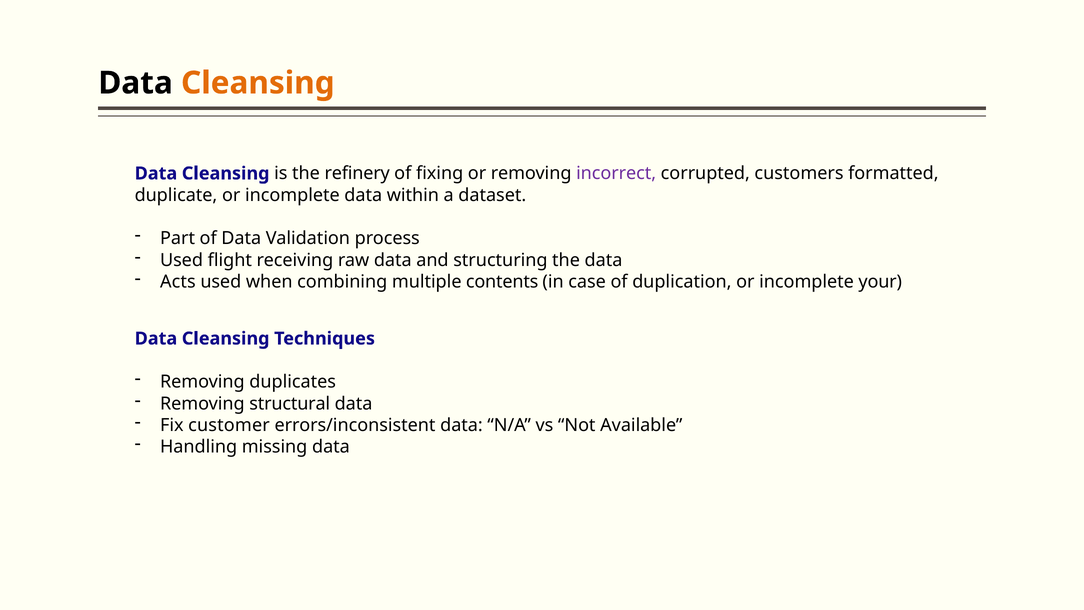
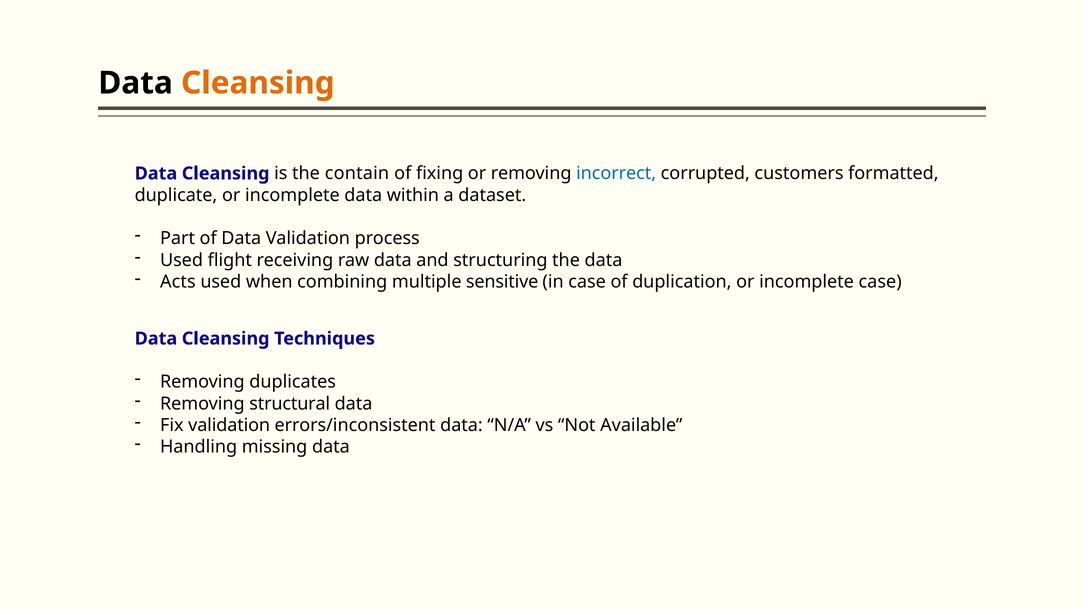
refinery: refinery -> contain
incorrect colour: purple -> blue
contents: contents -> sensitive
incomplete your: your -> case
Fix customer: customer -> validation
